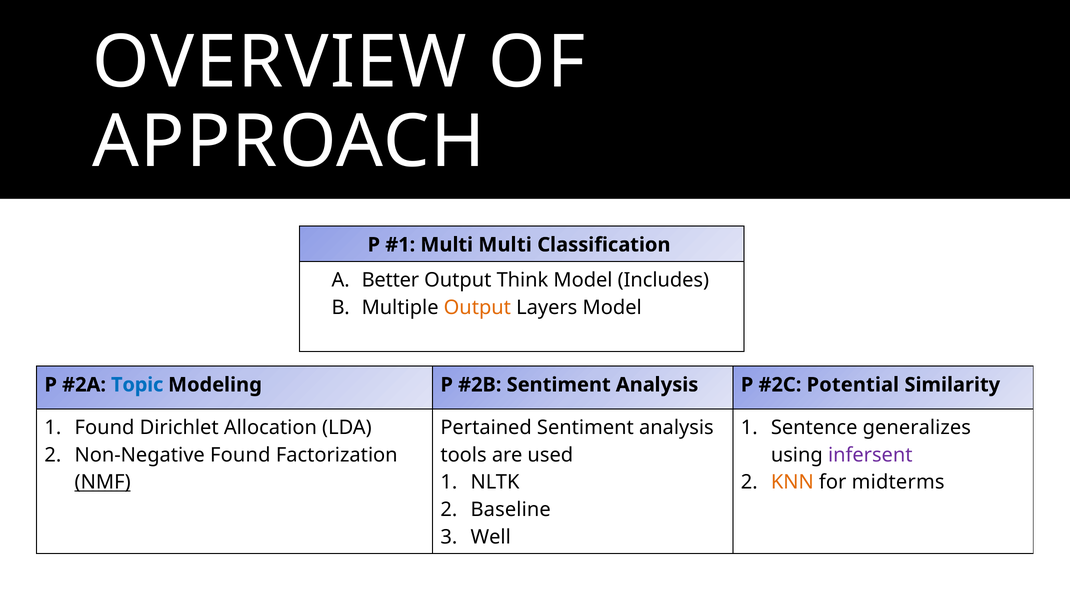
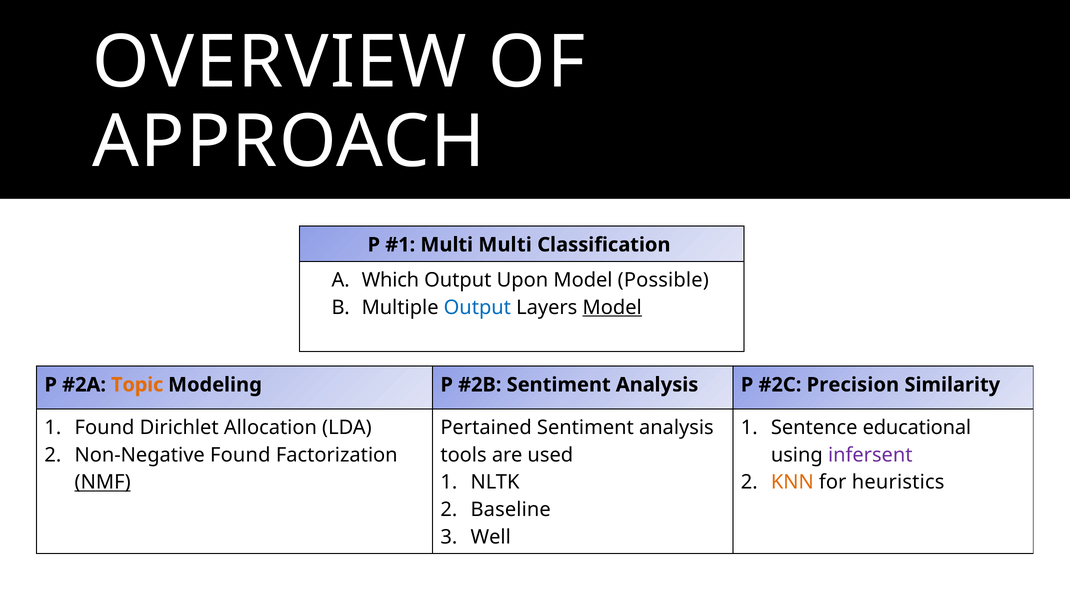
Better: Better -> Which
Think: Think -> Upon
Includes: Includes -> Possible
Output at (477, 307) colour: orange -> blue
Model at (612, 307) underline: none -> present
Topic colour: blue -> orange
Potential: Potential -> Precision
generalizes: generalizes -> educational
midterms: midterms -> heuristics
